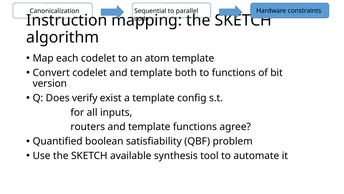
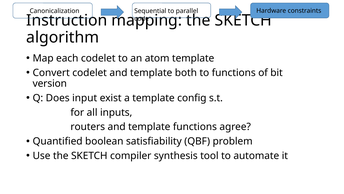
verify: verify -> input
available: available -> compiler
